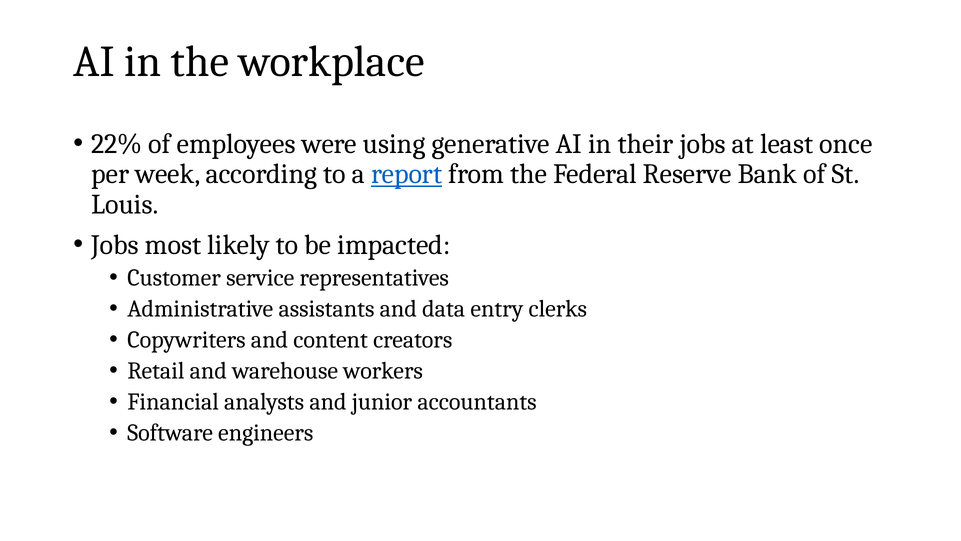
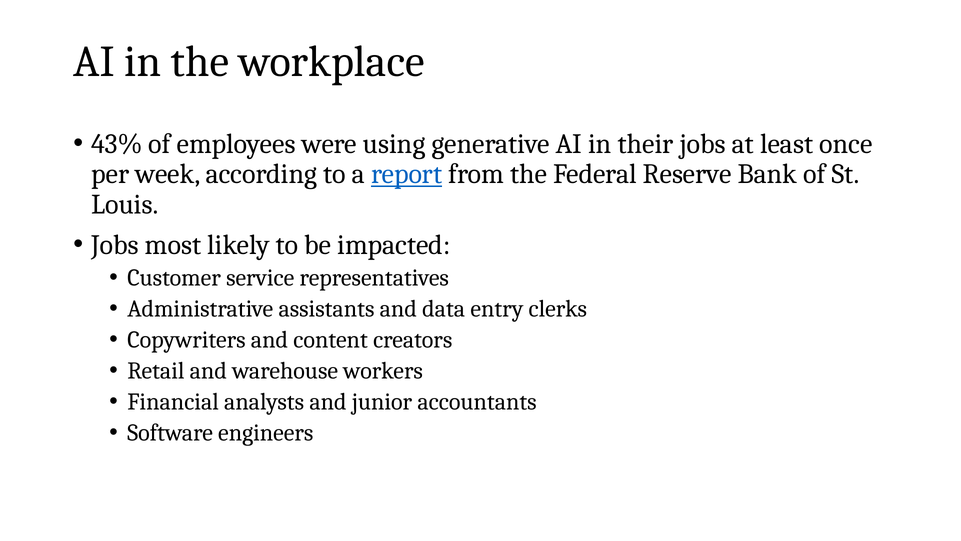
22%: 22% -> 43%
